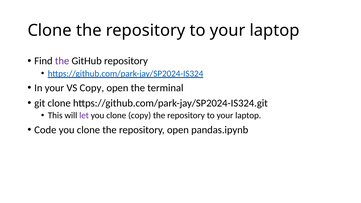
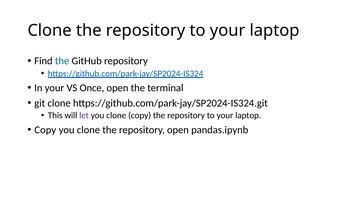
the at (62, 61) colour: purple -> blue
VS Copy: Copy -> Once
Code at (45, 130): Code -> Copy
